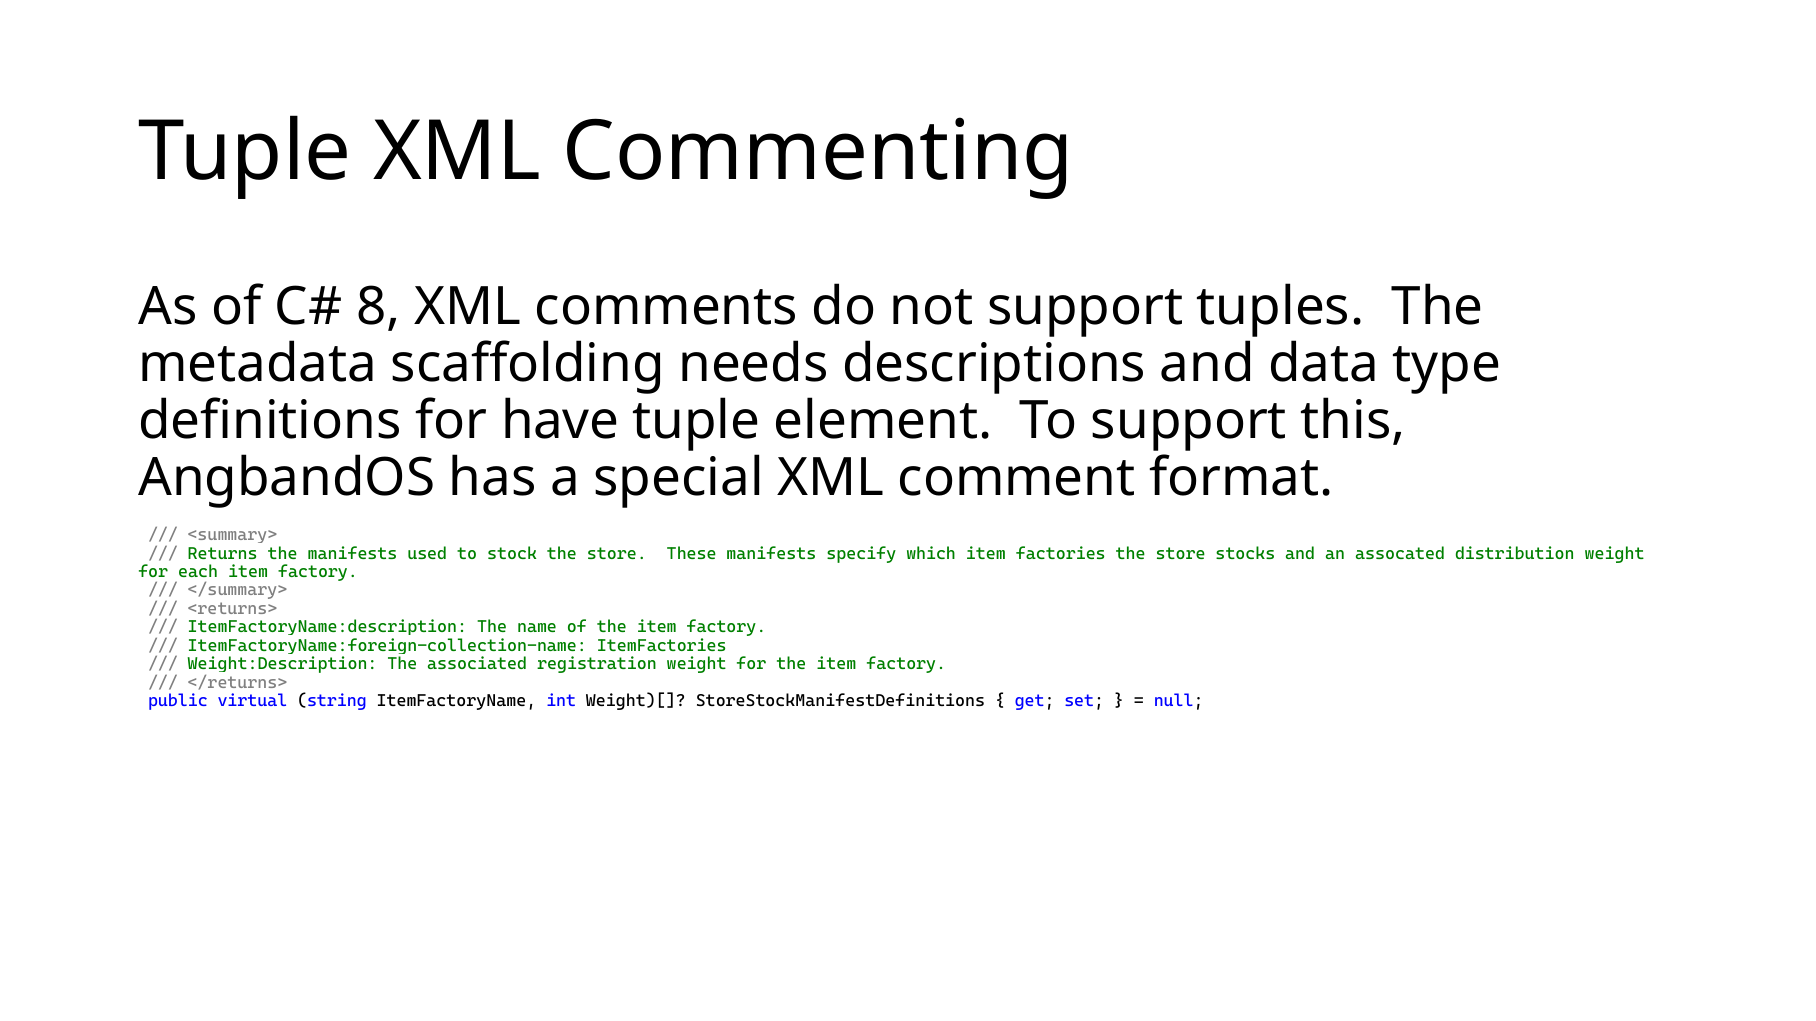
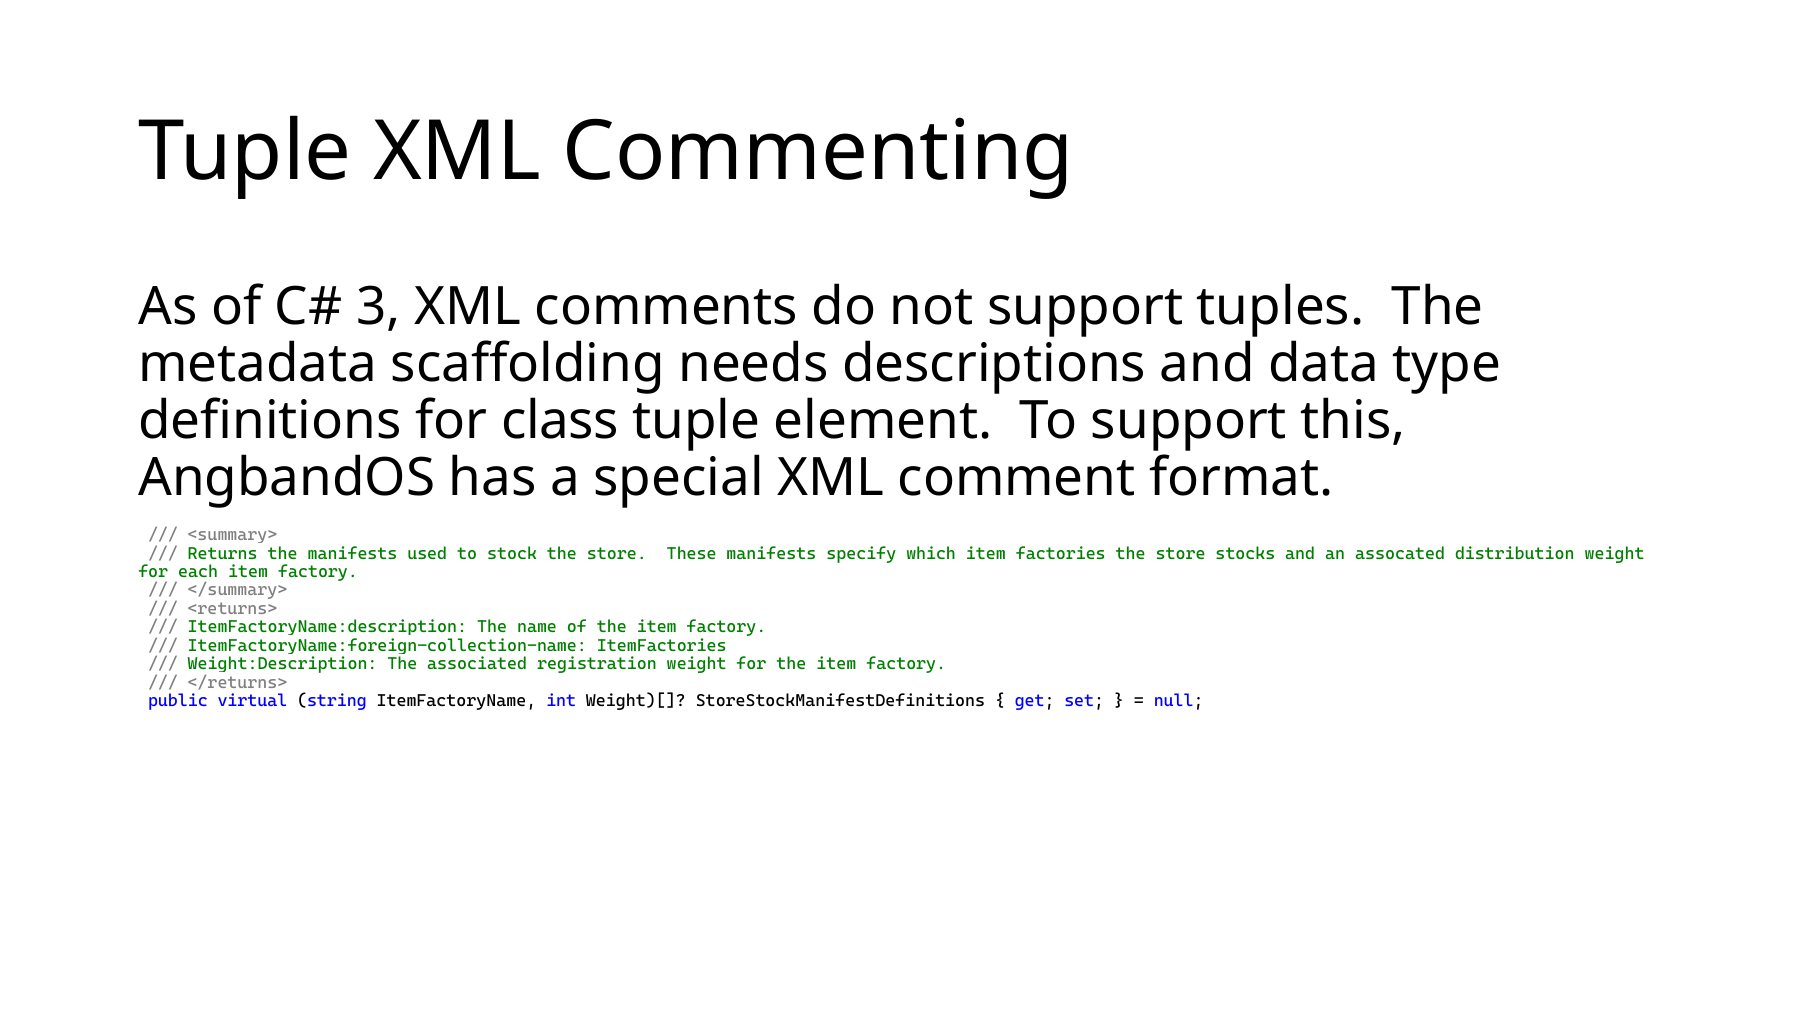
8: 8 -> 3
have: have -> class
